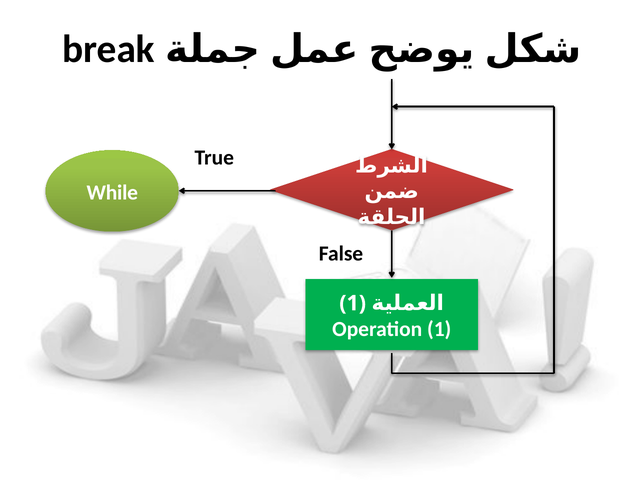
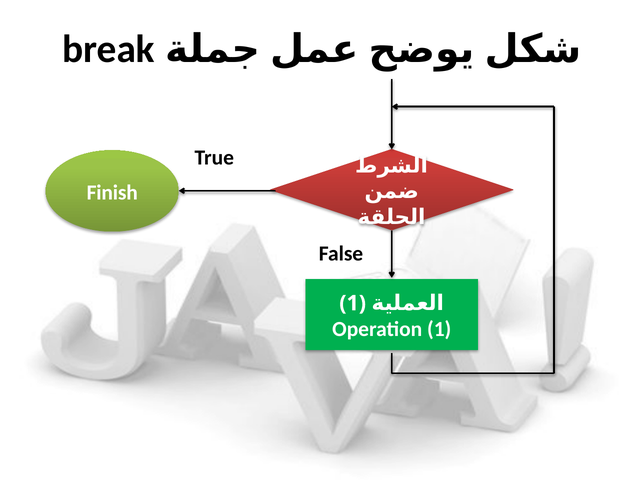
While: While -> Finish
